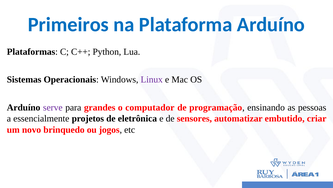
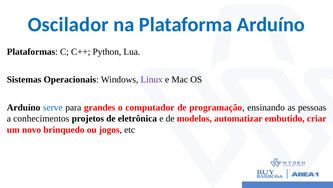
Primeiros: Primeiros -> Oscilador
serve colour: purple -> blue
essencialmente: essencialmente -> conhecimentos
sensores: sensores -> modelos
